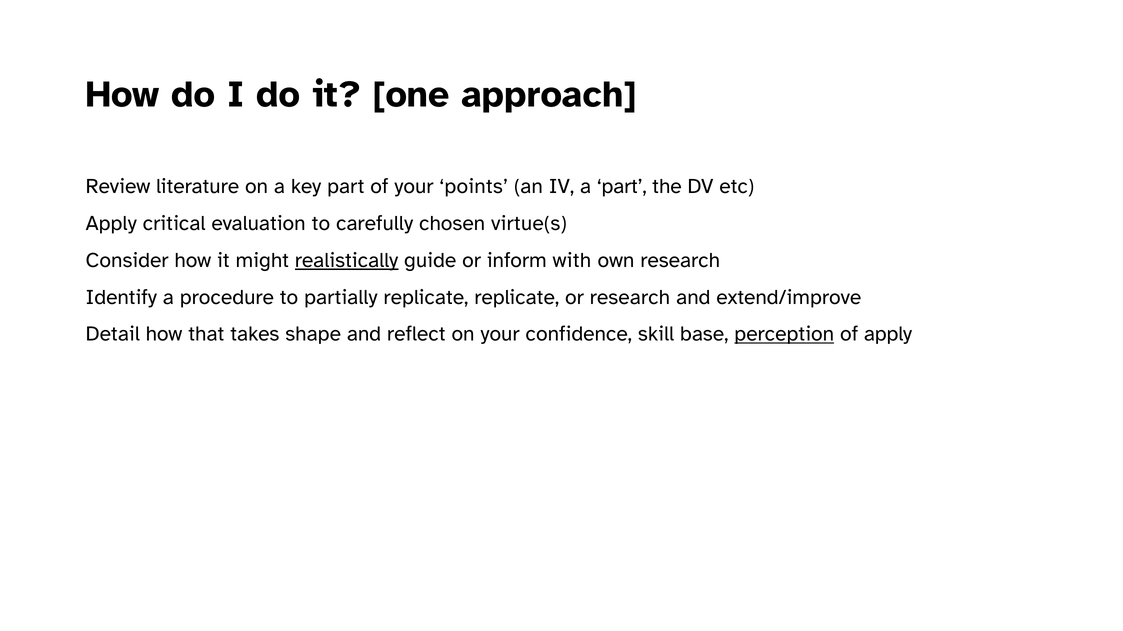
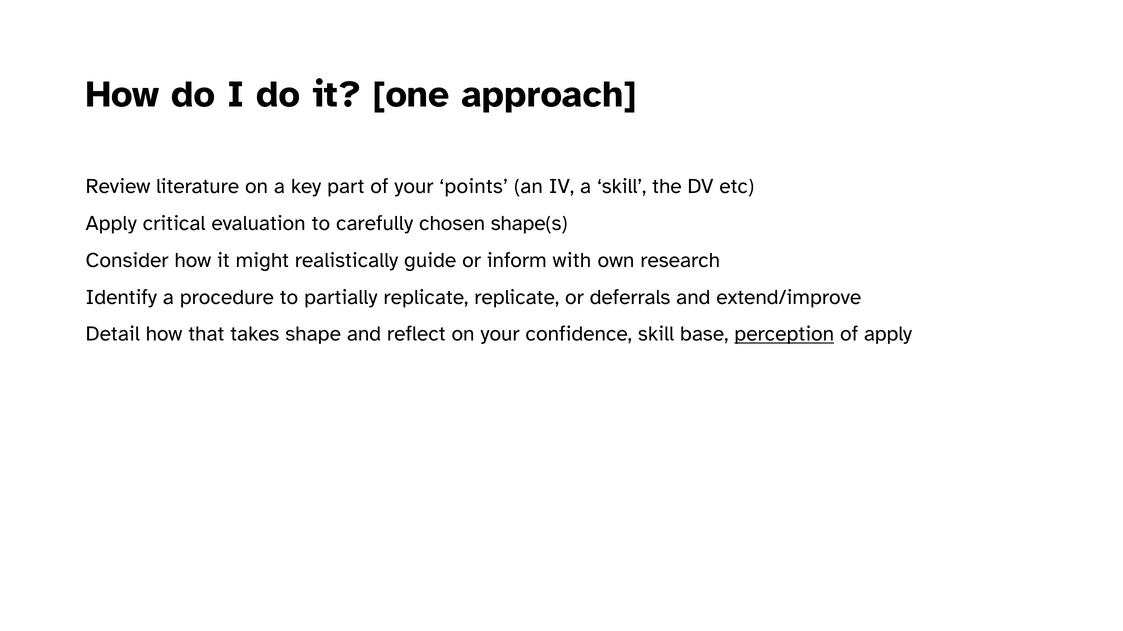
a part: part -> skill
virtue(s: virtue(s -> shape(s
realistically underline: present -> none
or research: research -> deferrals
